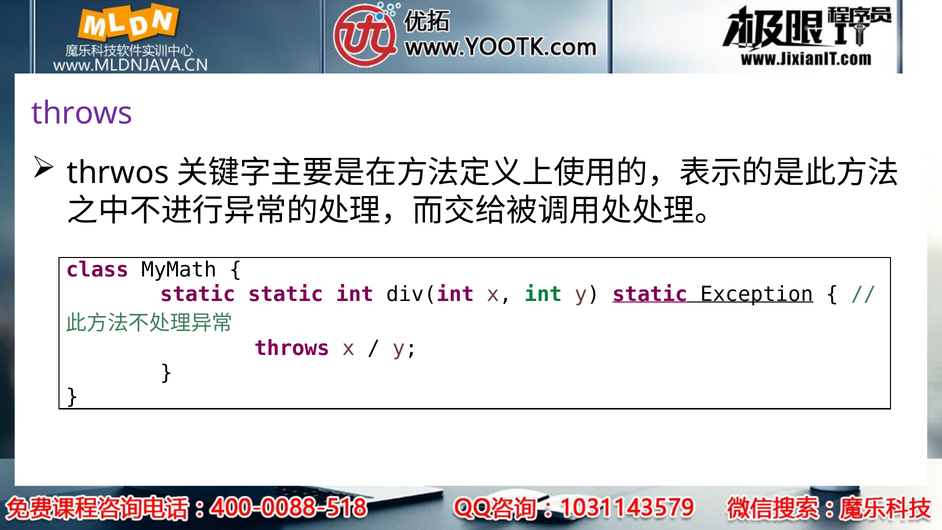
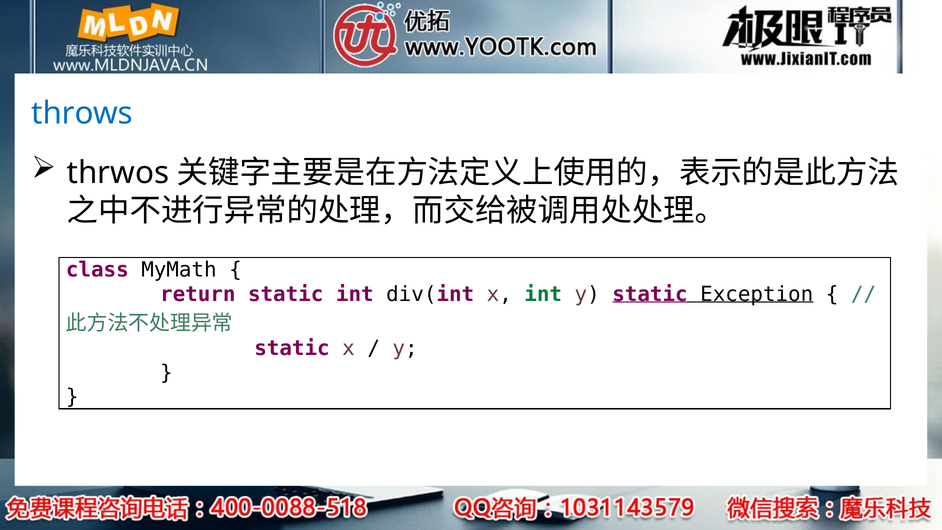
throws at (82, 113) colour: purple -> blue
static at (198, 294): static -> return
throws at (292, 348): throws -> static
